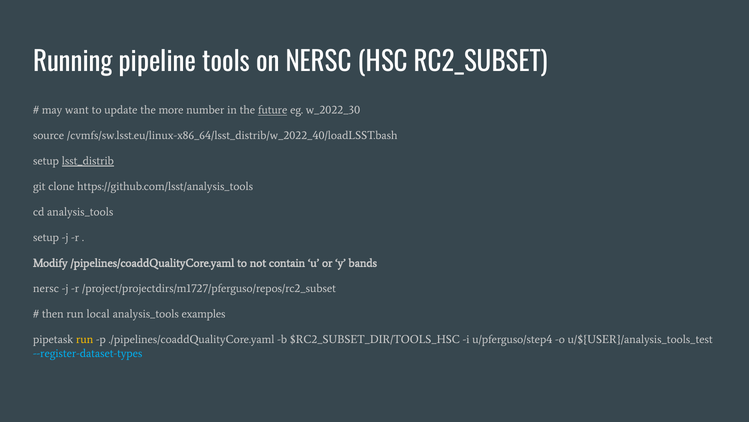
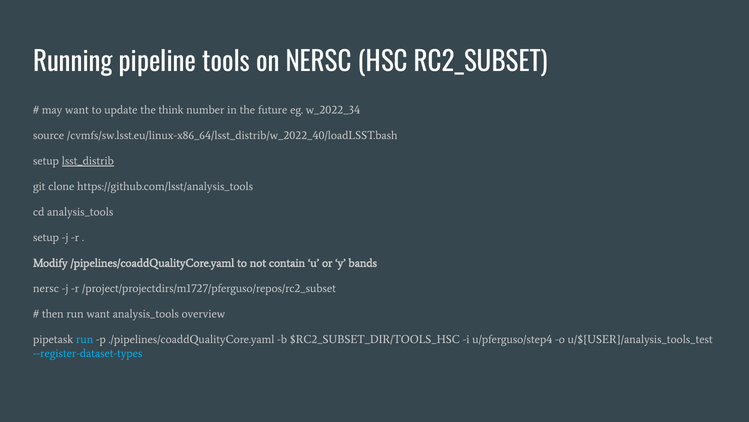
more: more -> think
future underline: present -> none
w_2022_30: w_2022_30 -> w_2022_34
run local: local -> want
examples: examples -> overview
run at (85, 339) colour: yellow -> light blue
